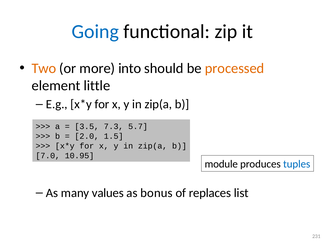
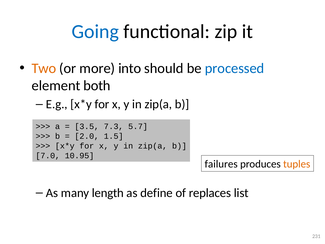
processed colour: orange -> blue
little: little -> both
module: module -> failures
tuples colour: blue -> orange
values: values -> length
bonus: bonus -> define
